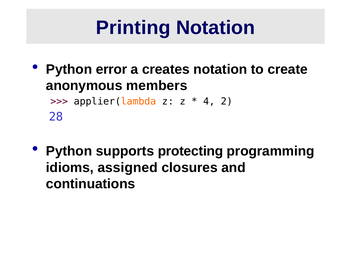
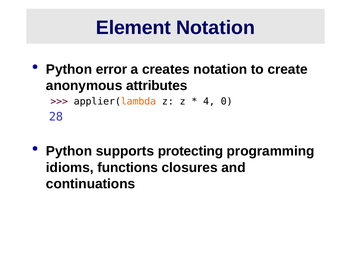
Printing: Printing -> Element
members: members -> attributes
2: 2 -> 0
assigned: assigned -> functions
